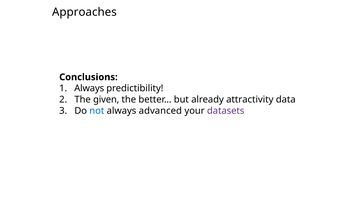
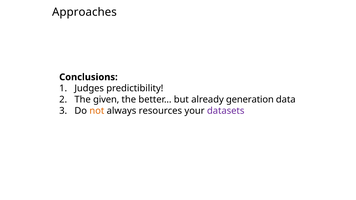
Always at (89, 88): Always -> Judges
attractivity: attractivity -> generation
not colour: blue -> orange
advanced: advanced -> resources
